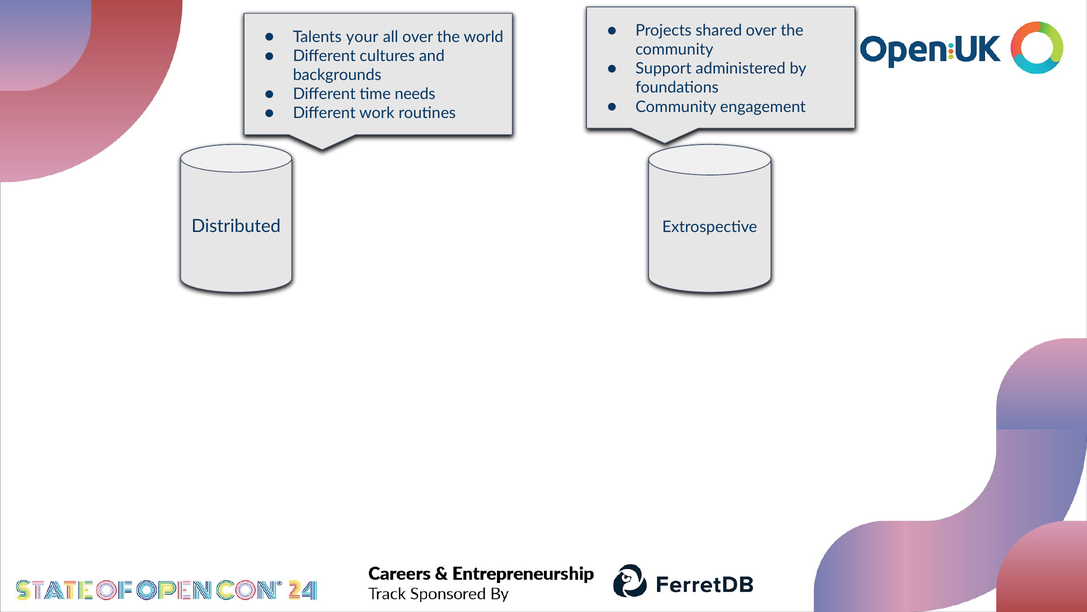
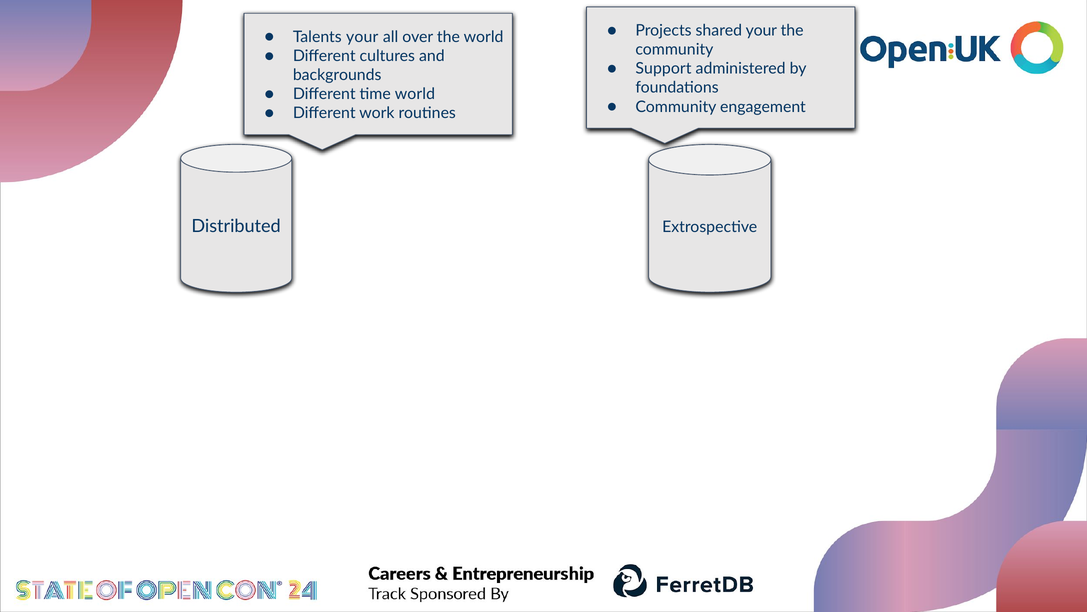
shared over: over -> your
time needs: needs -> world
